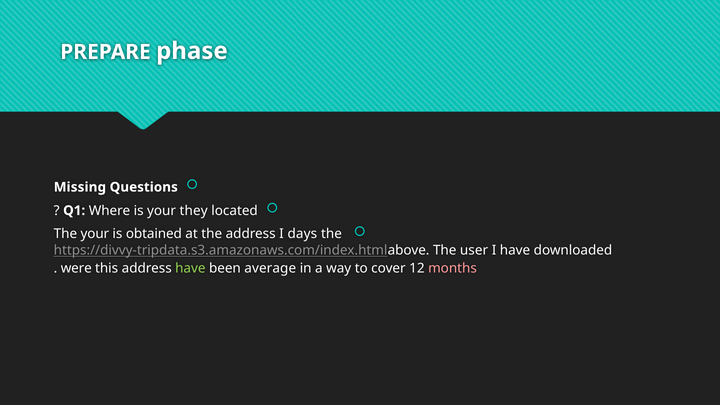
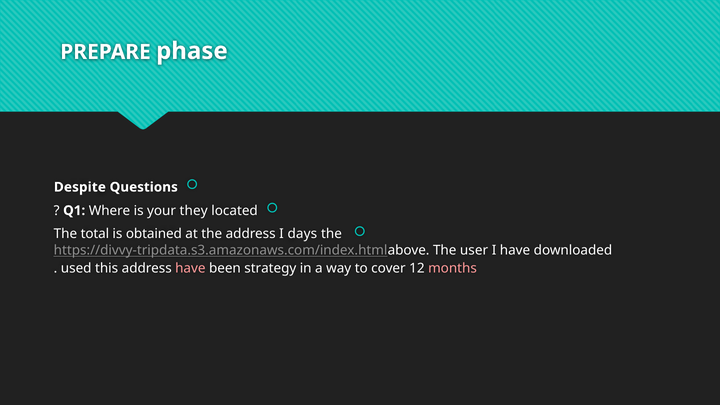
Missing: Missing -> Despite
The your: your -> total
were: were -> used
have at (190, 269) colour: light green -> pink
average: average -> strategy
